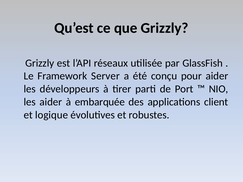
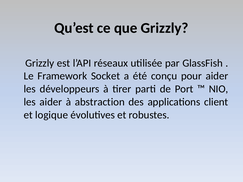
Server: Server -> Socket
embarquée: embarquée -> abstraction
